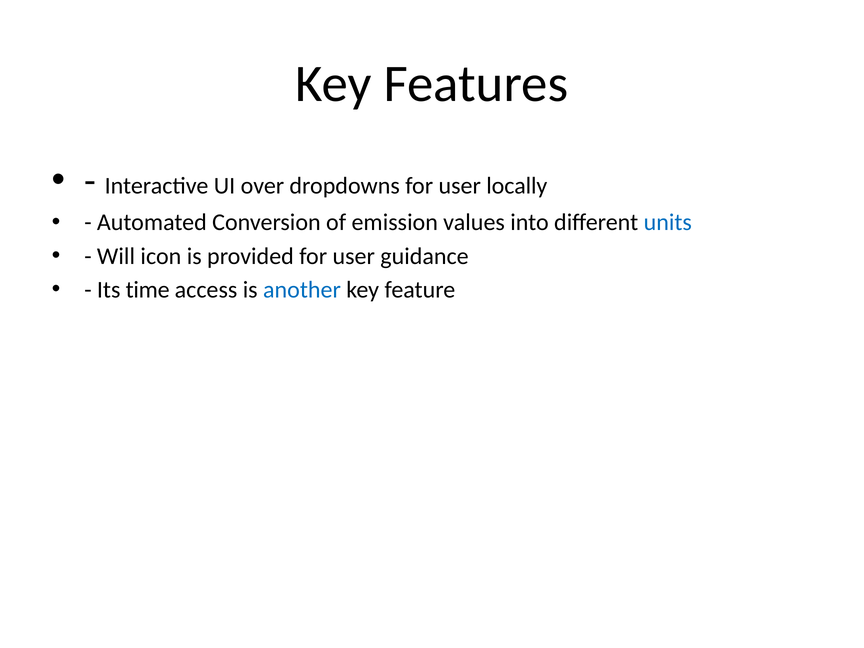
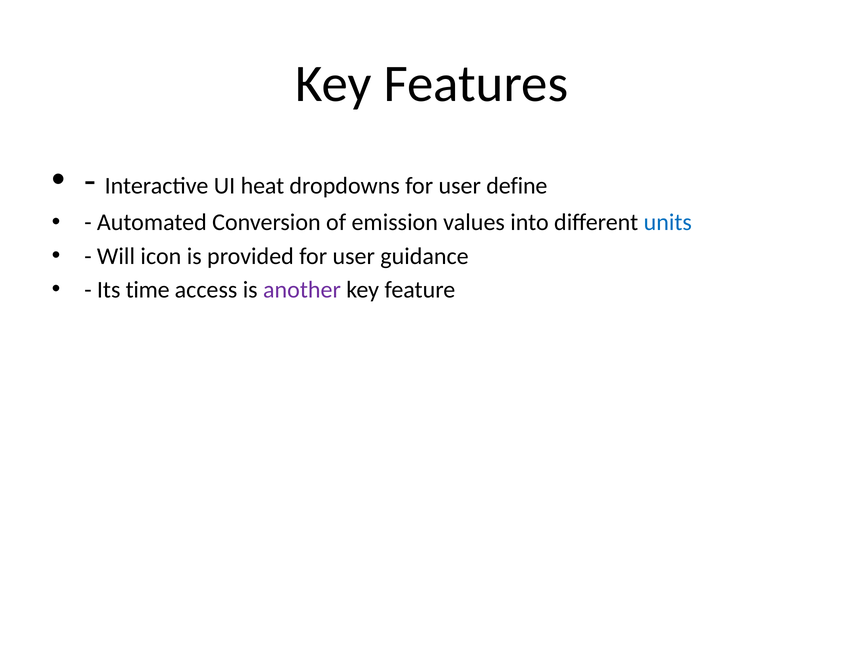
over: over -> heat
locally: locally -> define
another colour: blue -> purple
